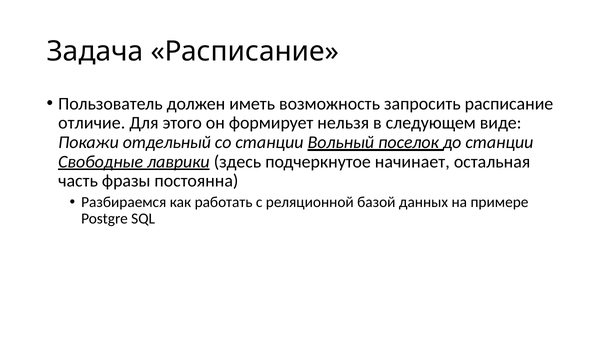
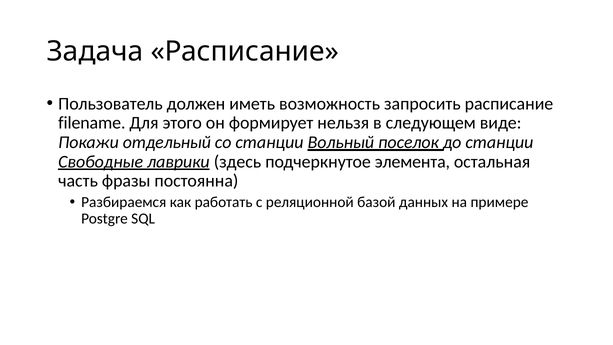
отличие: отличие -> filename
начинает: начинает -> элемента
